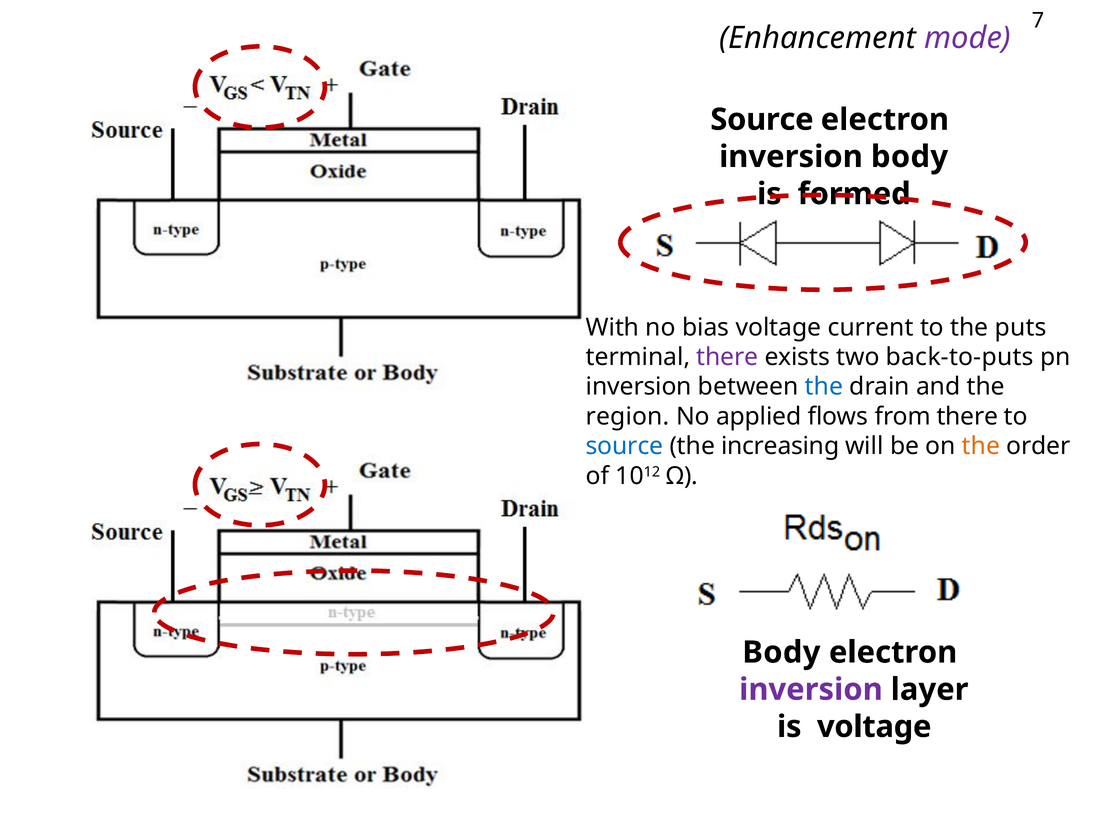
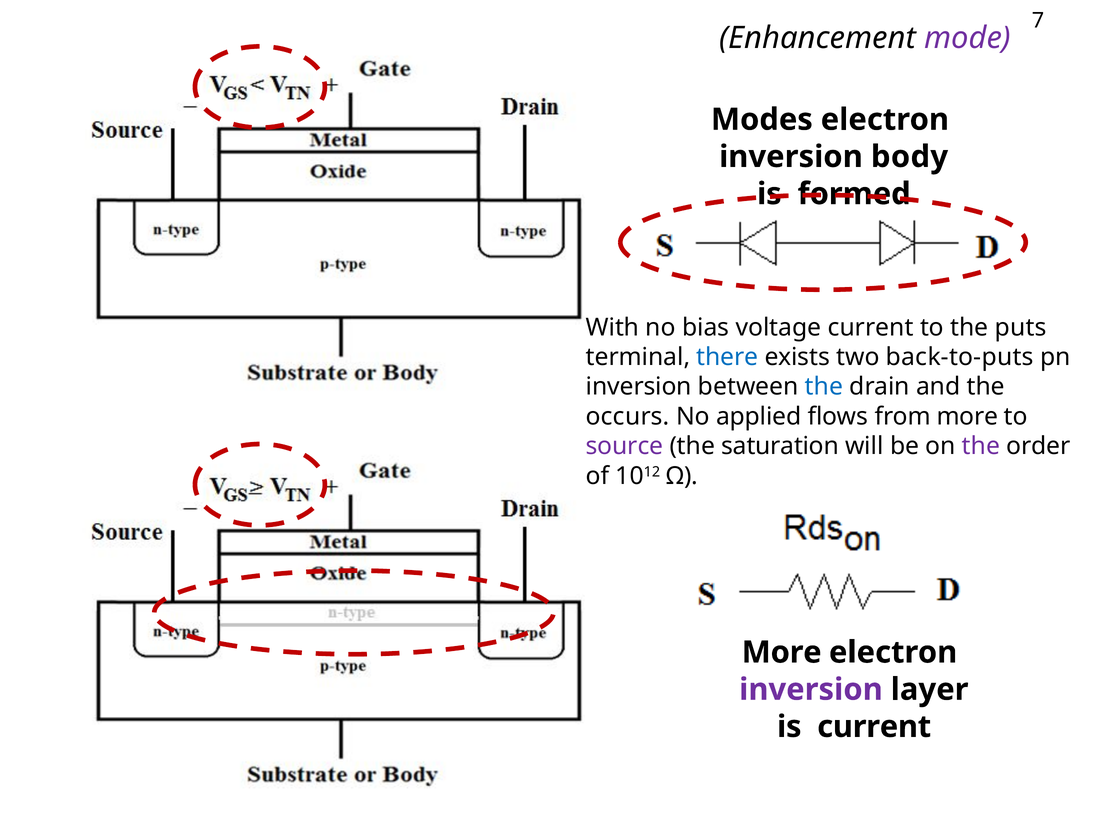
Source at (762, 120): Source -> Modes
there at (727, 357) colour: purple -> blue
region: region -> occurs
from there: there -> more
source at (625, 446) colour: blue -> purple
increasing: increasing -> saturation
the at (981, 446) colour: orange -> purple
Body at (781, 652): Body -> More
is voltage: voltage -> current
